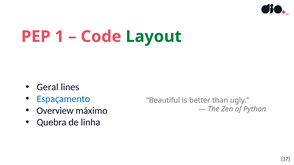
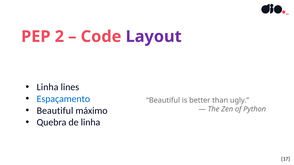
1: 1 -> 2
Layout colour: green -> purple
Geral at (48, 87): Geral -> Linha
Overview at (55, 111): Overview -> Beautiful
